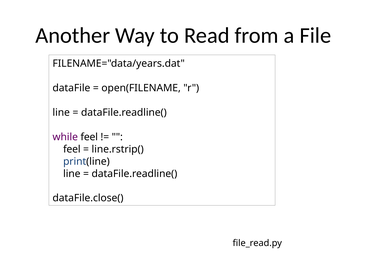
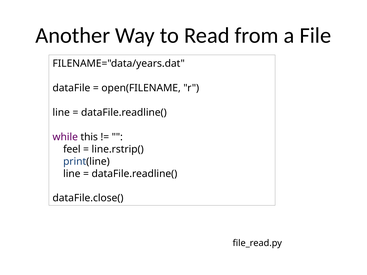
while feel: feel -> this
